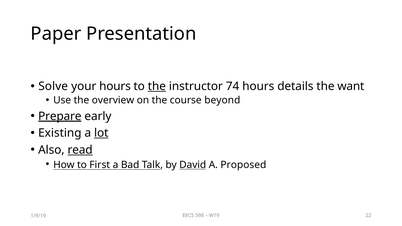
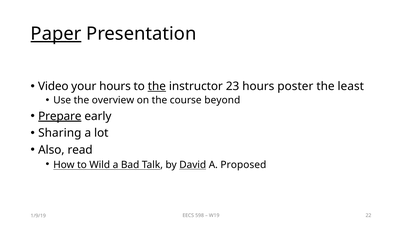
Paper underline: none -> present
Solve: Solve -> Video
74: 74 -> 23
details: details -> poster
want: want -> least
Existing: Existing -> Sharing
lot underline: present -> none
read underline: present -> none
First: First -> Wild
